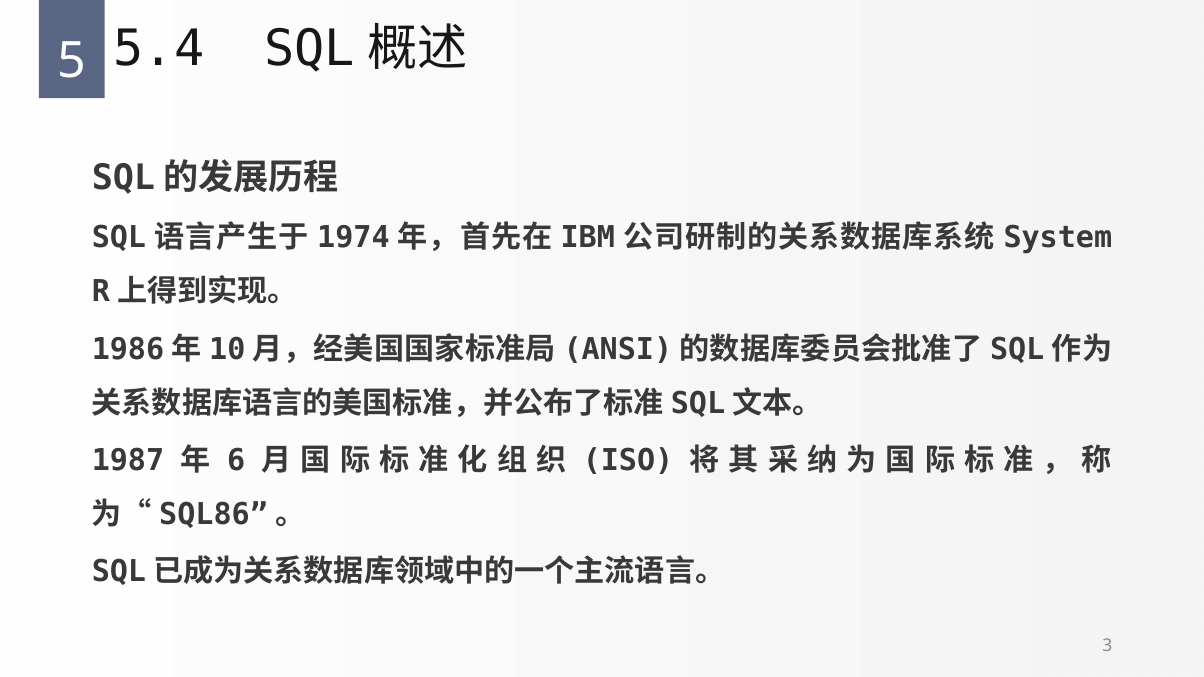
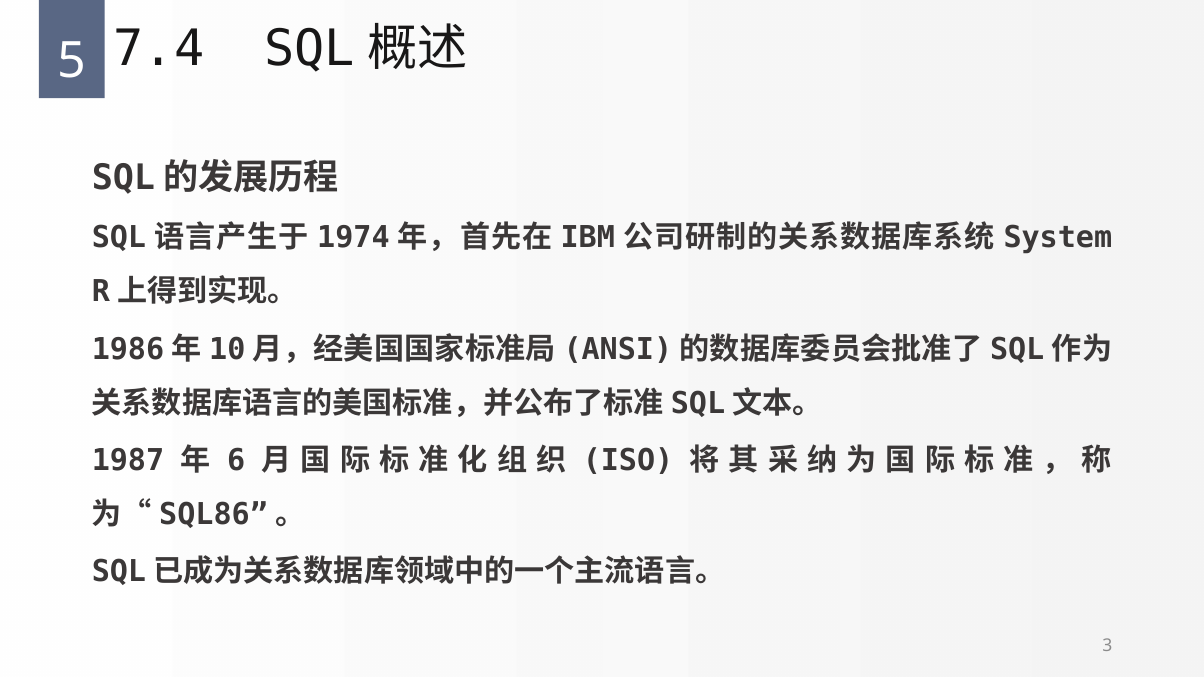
5.4: 5.4 -> 7.4
